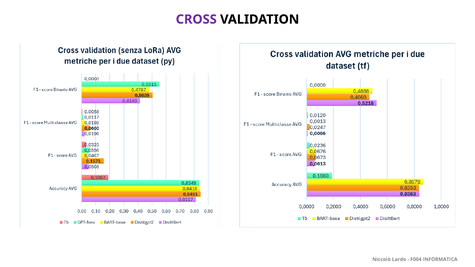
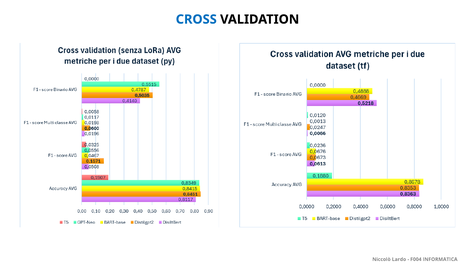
CROSS colour: purple -> blue
